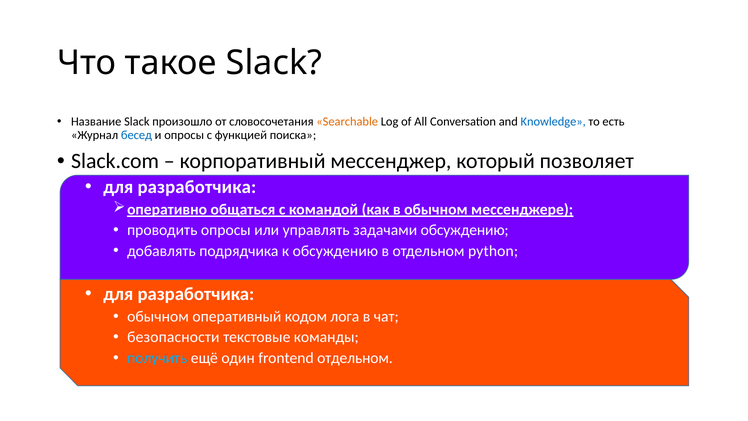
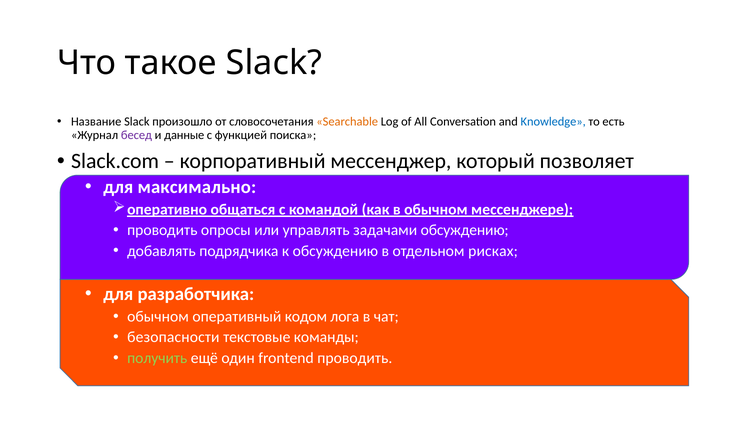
бесед colour: blue -> purple
и опросы: опросы -> данные
разработчика at (197, 187): разработчика -> максимально
python: python -> рисках
получить colour: light blue -> light green
frontend отдельном: отдельном -> проводить
